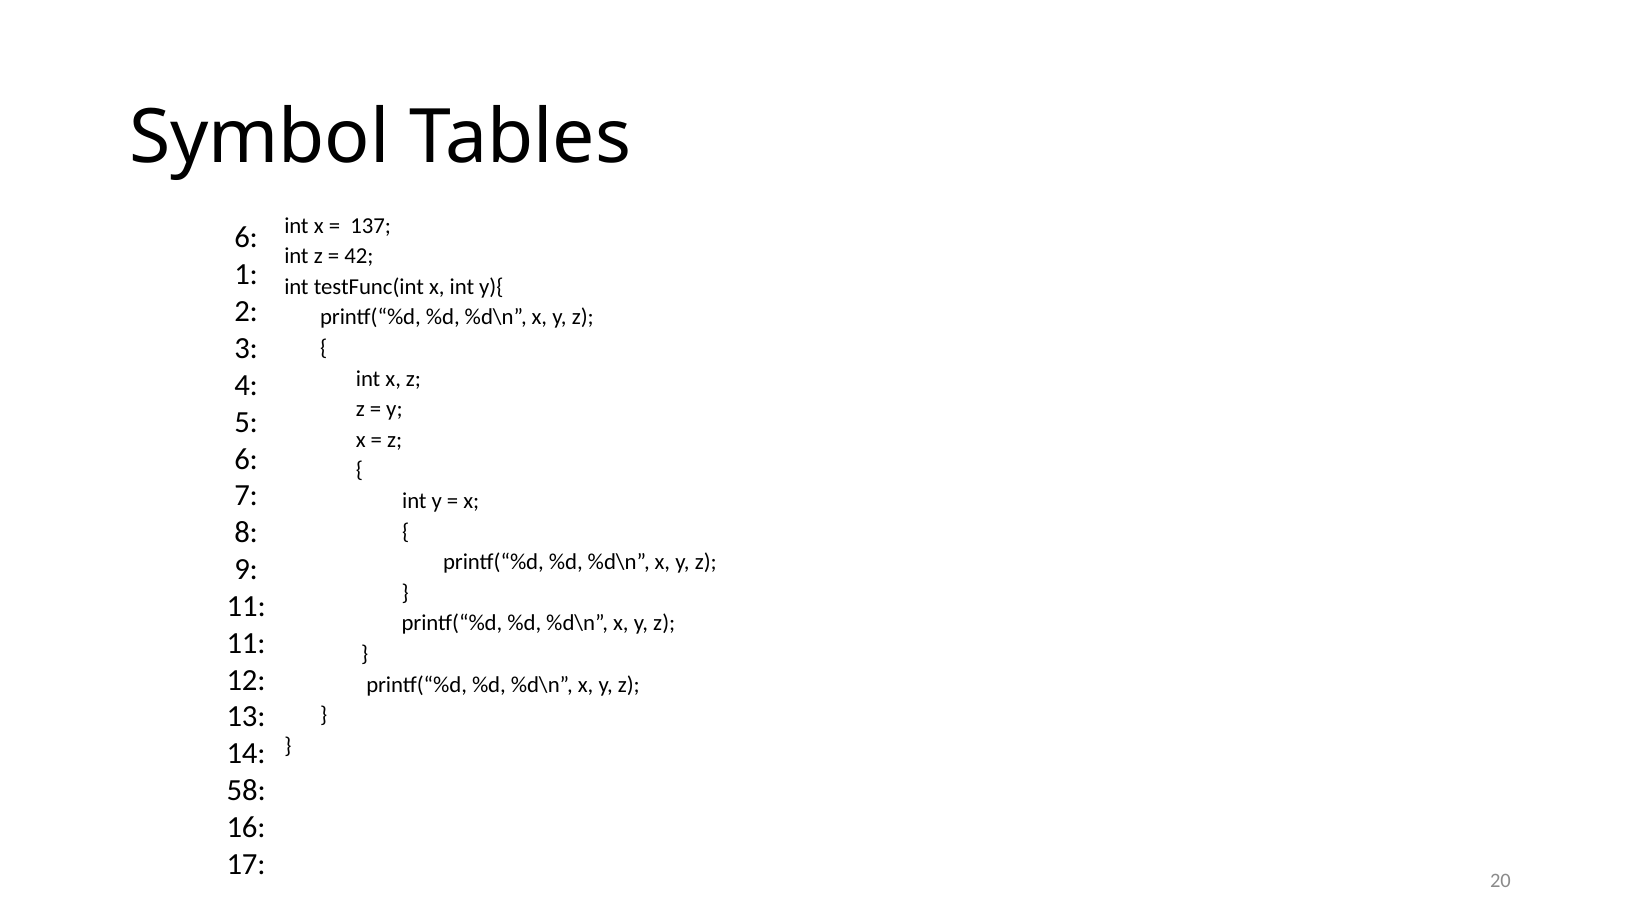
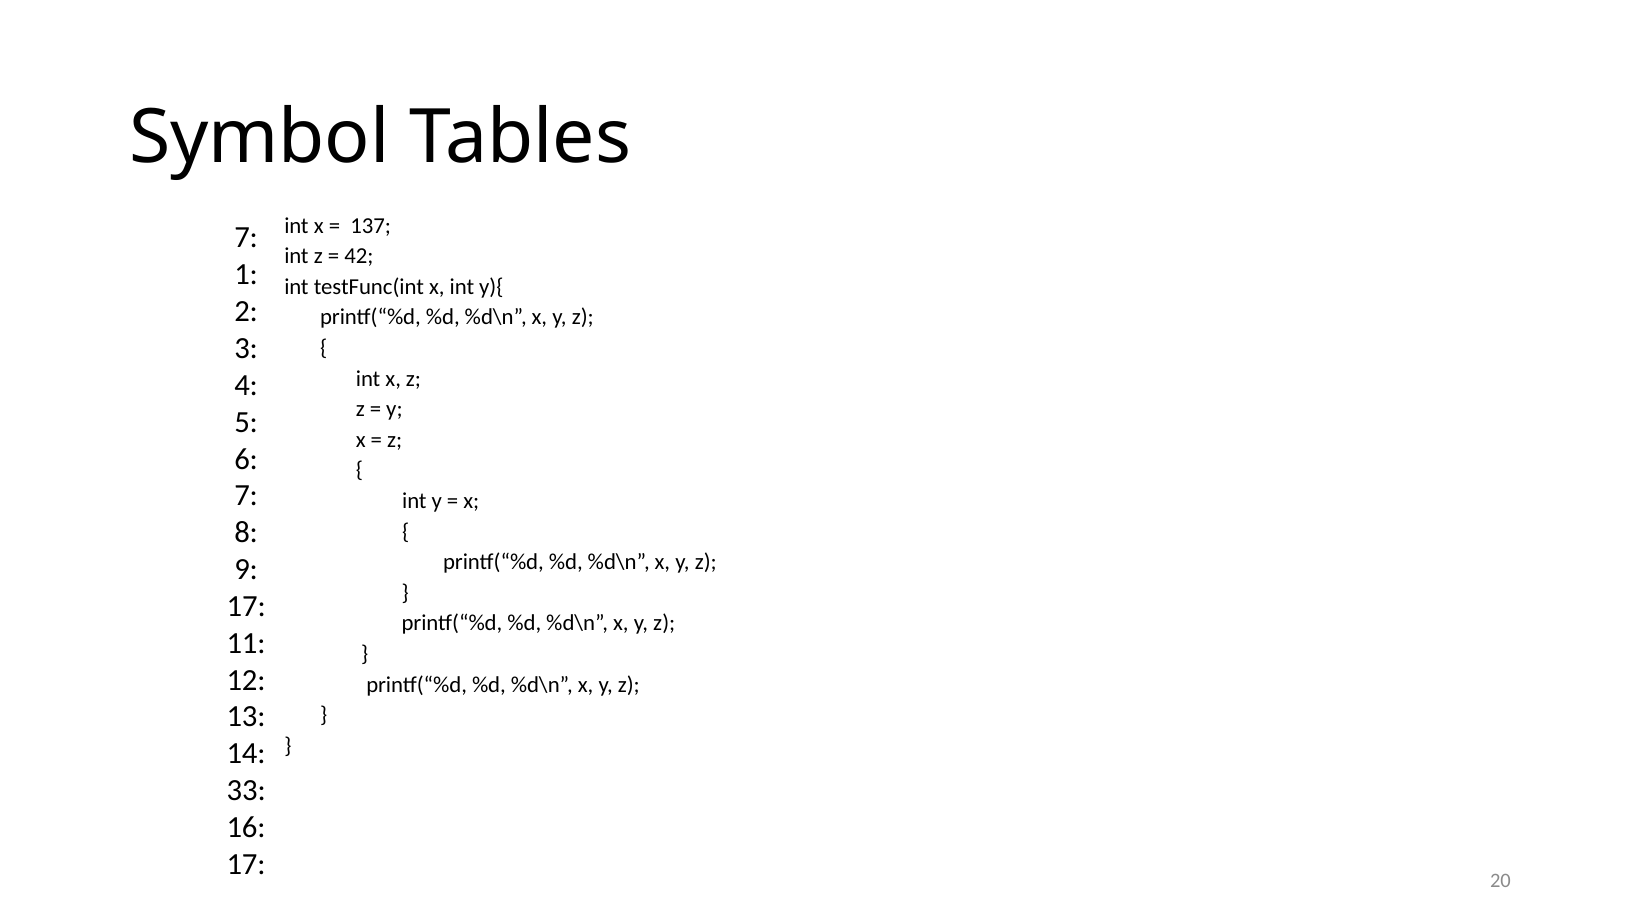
6 at (246, 238): 6 -> 7
11 at (246, 607): 11 -> 17
58: 58 -> 33
